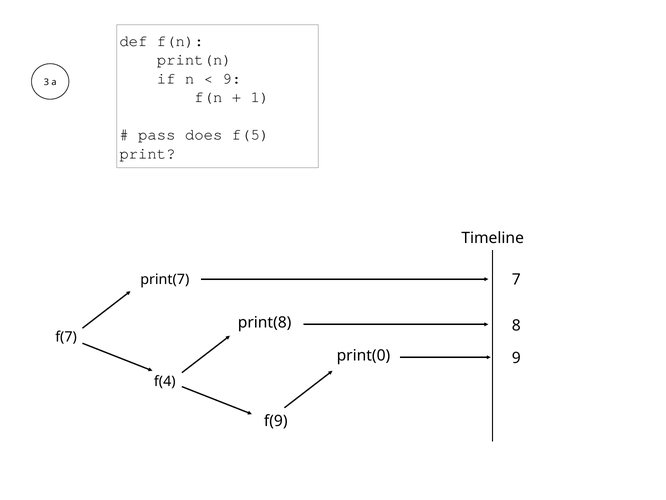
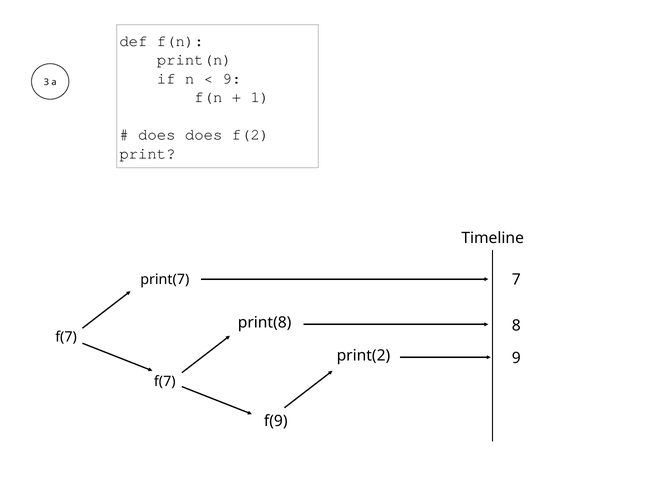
pass at (157, 135): pass -> does
f(5: f(5 -> f(2
print(0: print(0 -> print(2
f(4 at (165, 381): f(4 -> f(7
